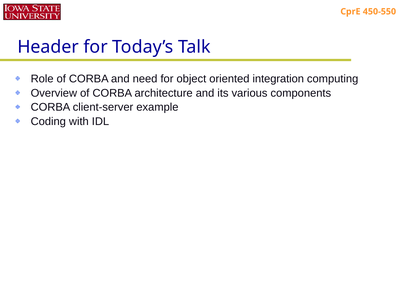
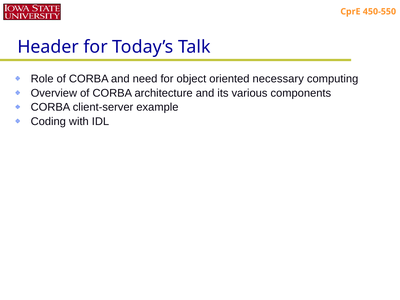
integration: integration -> necessary
